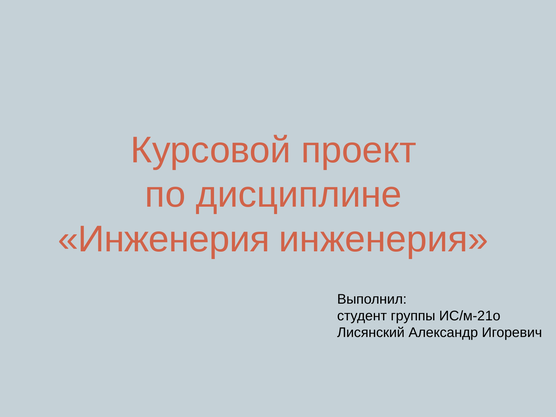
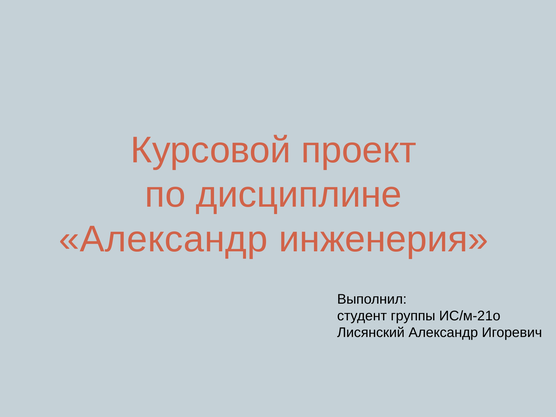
Инженерия at (164, 239): Инженерия -> Александр
